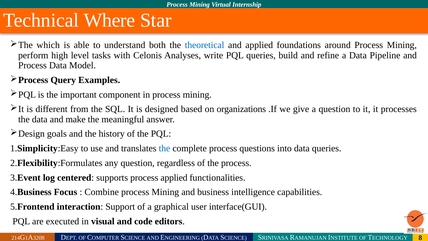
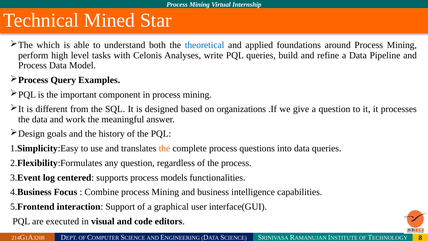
Where: Where -> Mined
make: make -> work
the at (164, 148) colour: blue -> orange
process applied: applied -> models
